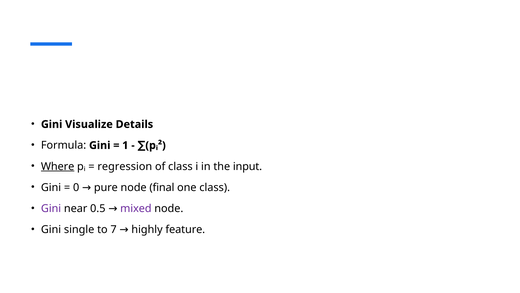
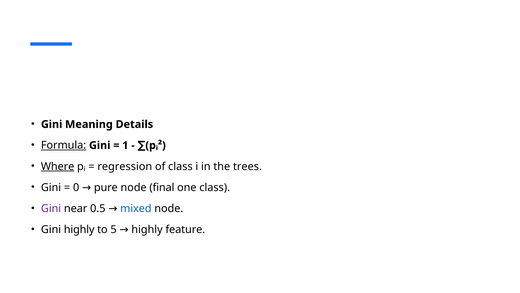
Visualize: Visualize -> Meaning
Formula underline: none -> present
input: input -> trees
mixed colour: purple -> blue
Gini single: single -> highly
7: 7 -> 5
